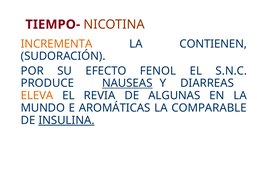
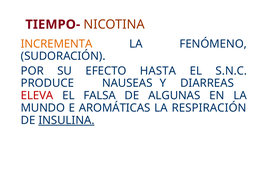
CONTIENEN: CONTIENEN -> FENÓMENO
FENOL: FENOL -> HASTA
NAUSEAS underline: present -> none
ELEVA colour: orange -> red
REVIA: REVIA -> FALSA
COMPARABLE: COMPARABLE -> RESPIRACIÓN
